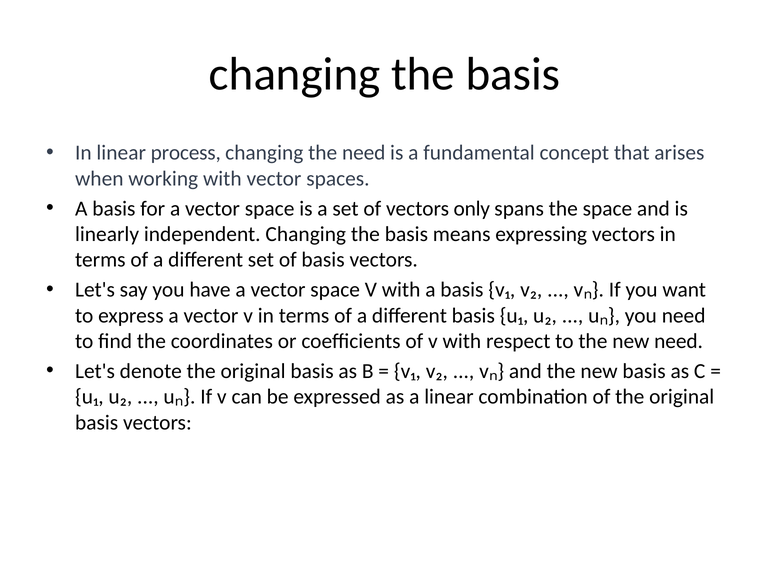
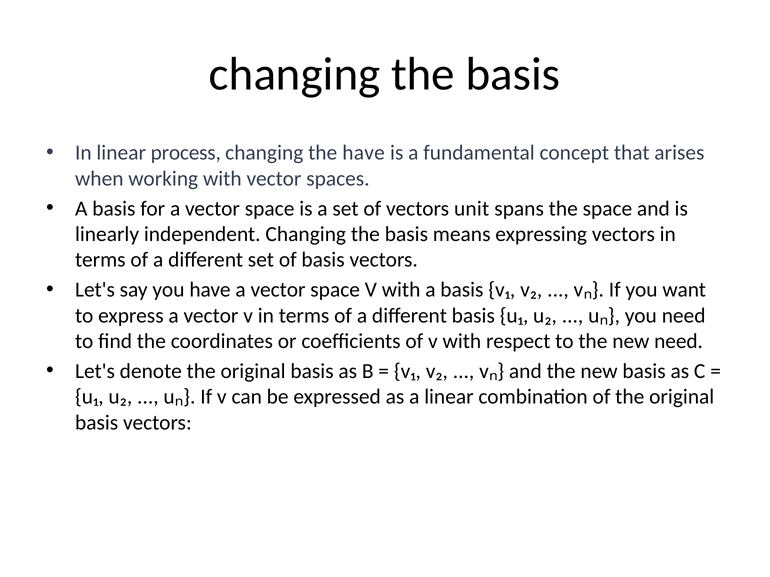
the need: need -> have
only: only -> unit
